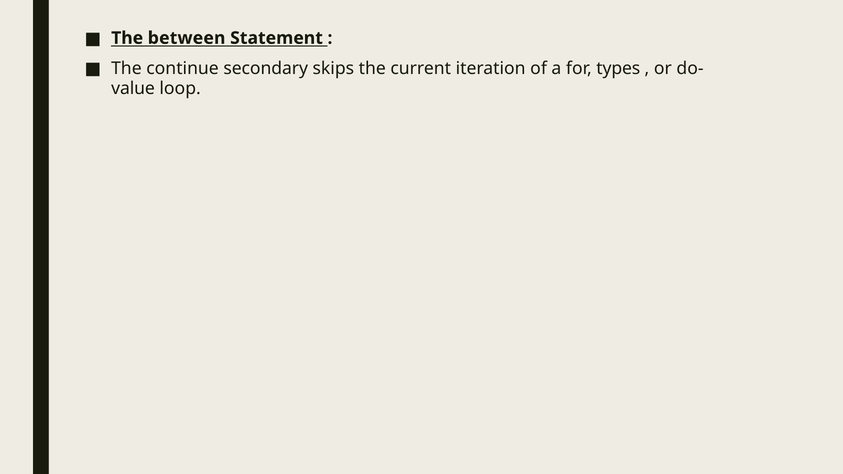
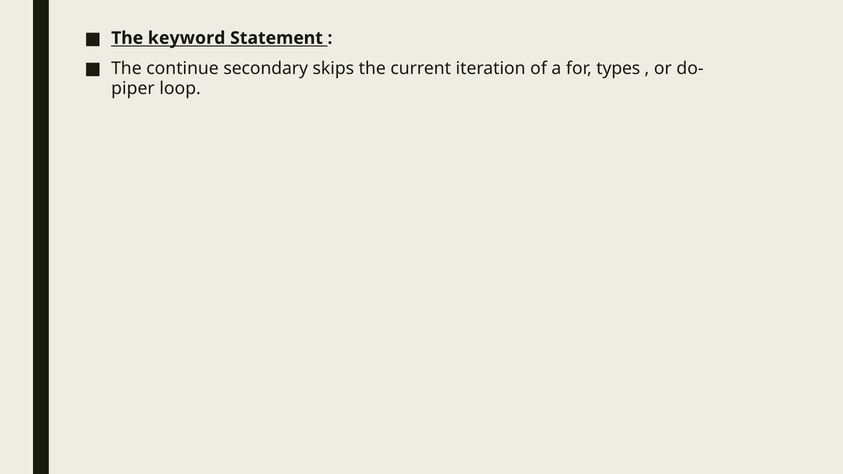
between: between -> keyword
value: value -> piper
